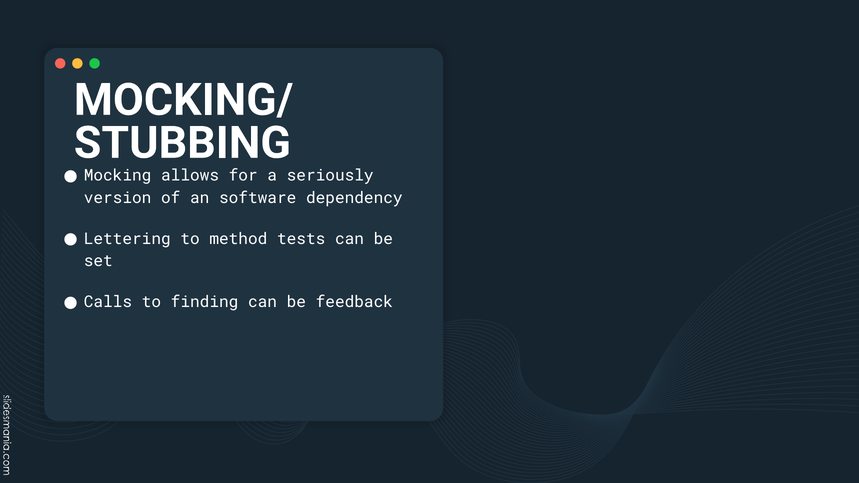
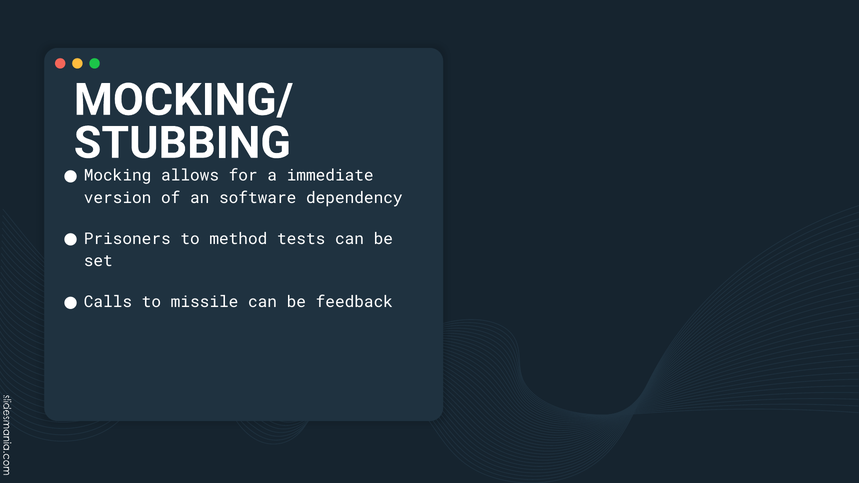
seriously: seriously -> immediate
Lettering: Lettering -> Prisoners
finding: finding -> missile
